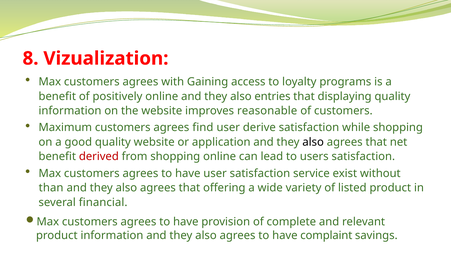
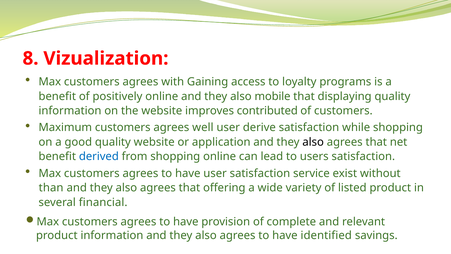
entries: entries -> mobile
reasonable: reasonable -> contributed
find: find -> well
derived colour: red -> blue
complaint: complaint -> identified
